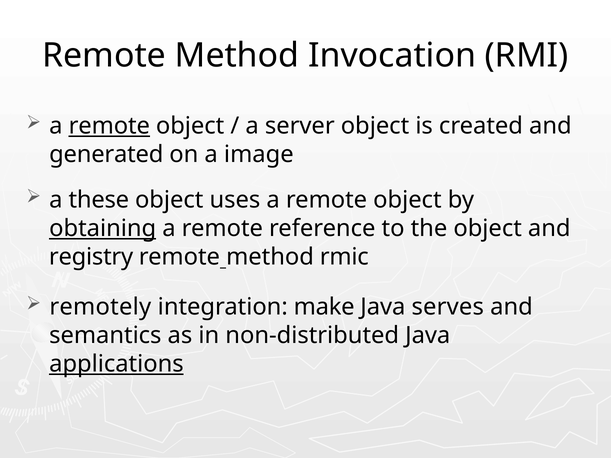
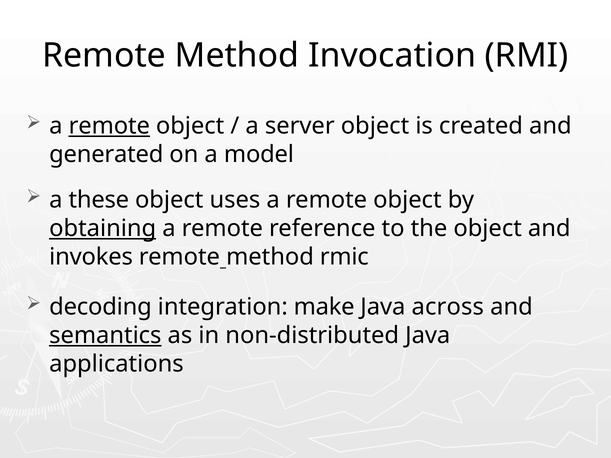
image: image -> model
registry: registry -> invokes
remotely: remotely -> decoding
serves: serves -> across
semantics underline: none -> present
applications underline: present -> none
